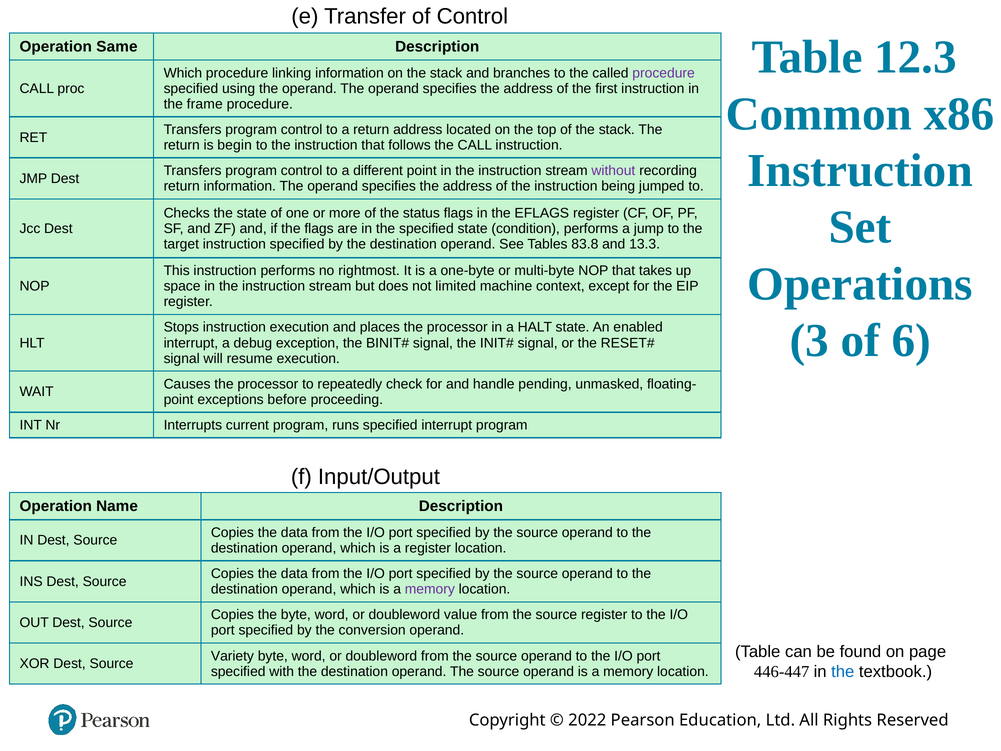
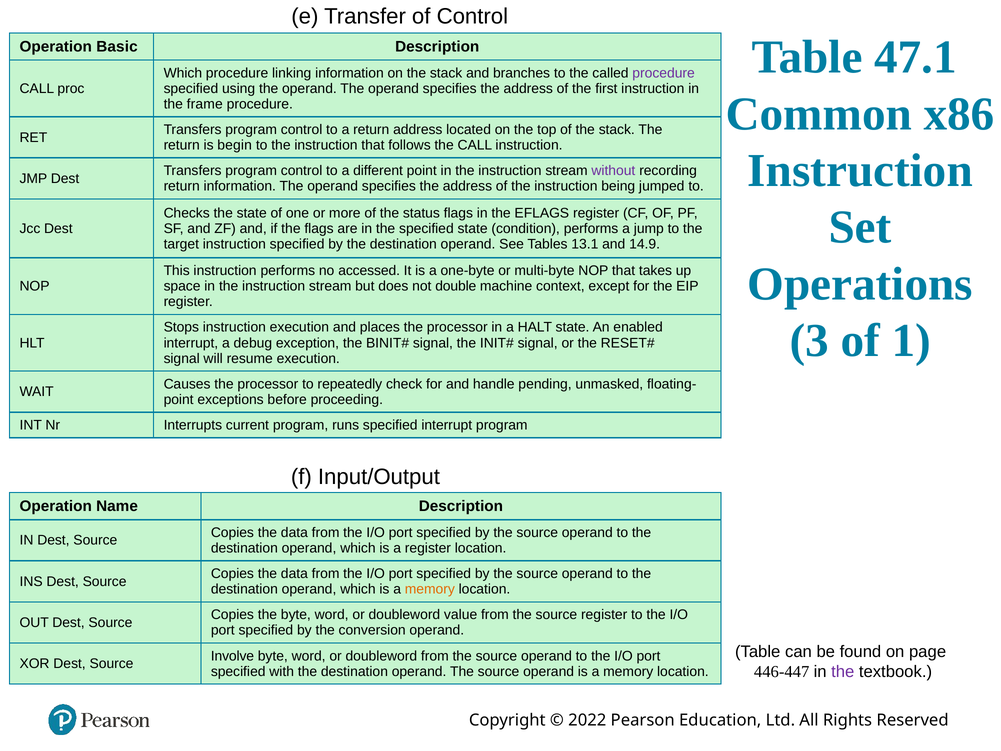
12.3: 12.3 -> 47.1
Same: Same -> Basic
83.8: 83.8 -> 13.1
13.3: 13.3 -> 14.9
rightmost: rightmost -> accessed
limited: limited -> double
6: 6 -> 1
memory at (430, 589) colour: purple -> orange
Variety: Variety -> Involve
the at (843, 672) colour: blue -> purple
